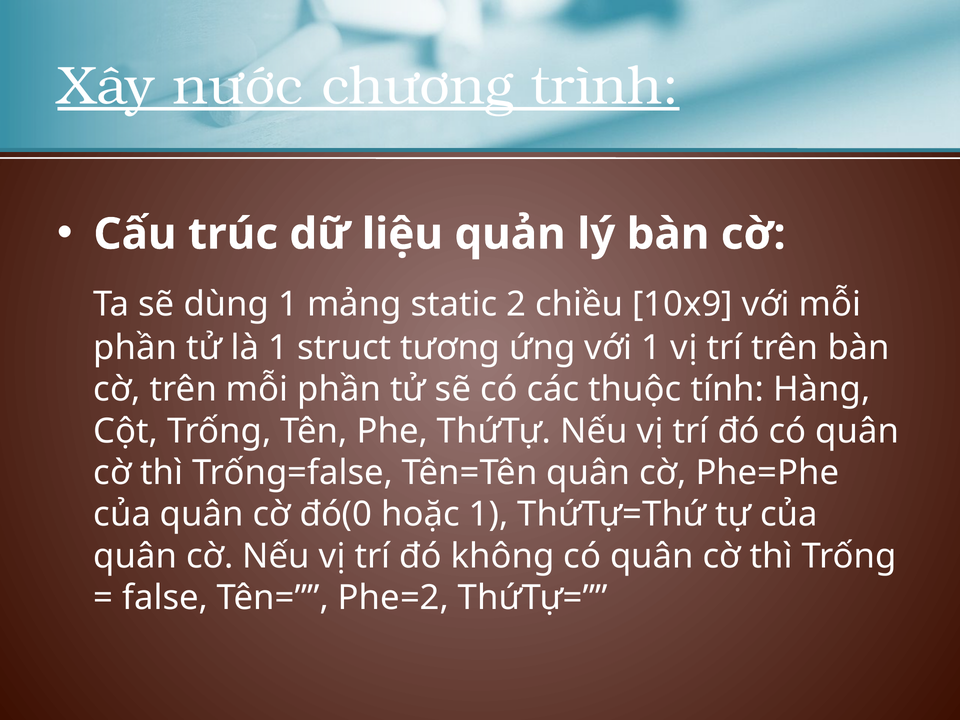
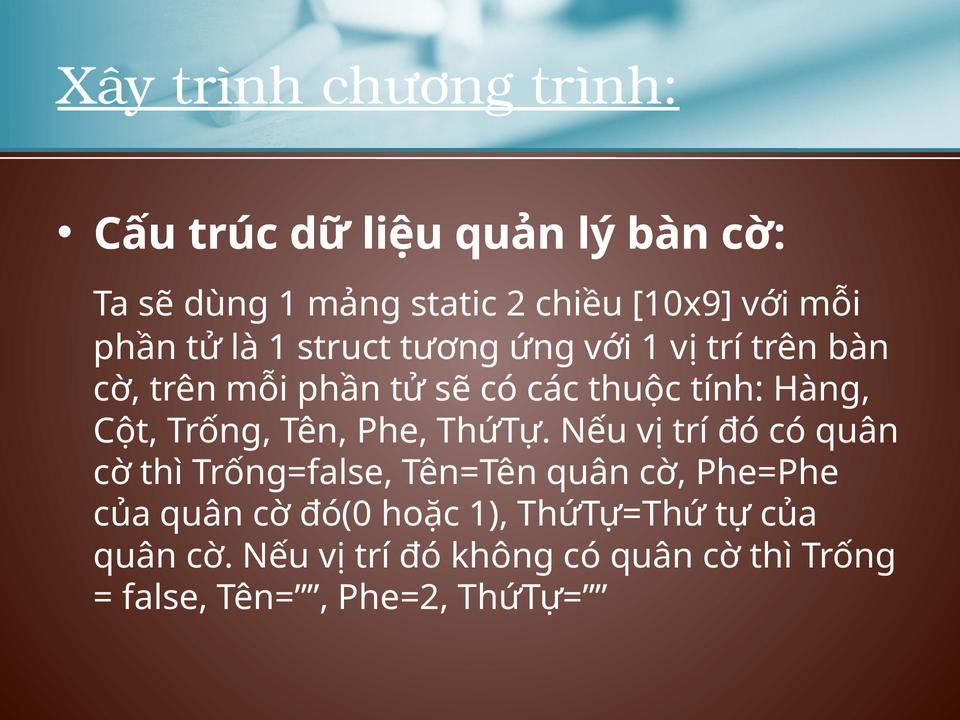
Xây nước: nước -> trình
